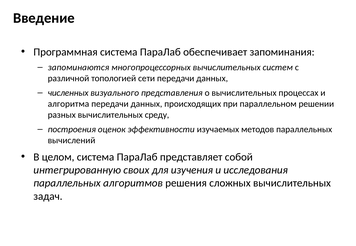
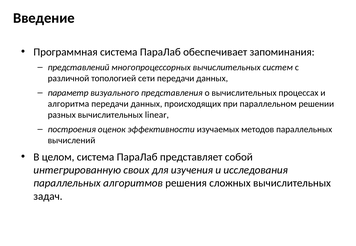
запоминаются: запоминаются -> представлений
численных: численных -> параметр
среду: среду -> linear
